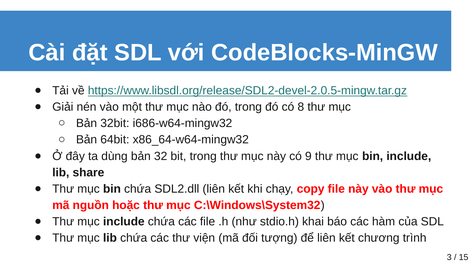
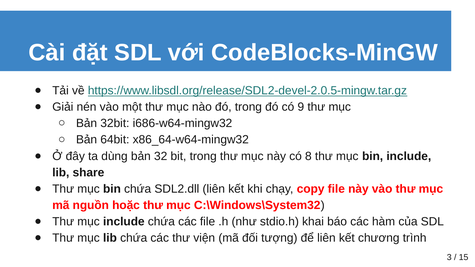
8: 8 -> 9
9: 9 -> 8
